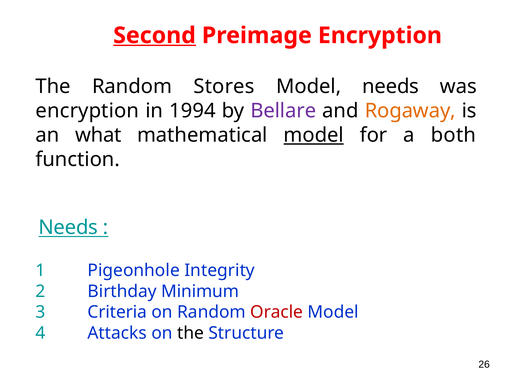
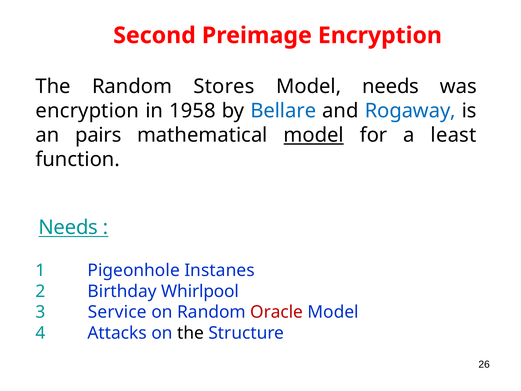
Second underline: present -> none
1994: 1994 -> 1958
Bellare colour: purple -> blue
Rogaway colour: orange -> blue
what: what -> pairs
both: both -> least
Integrity: Integrity -> Instanes
Minimum: Minimum -> Whirlpool
Criteria: Criteria -> Service
